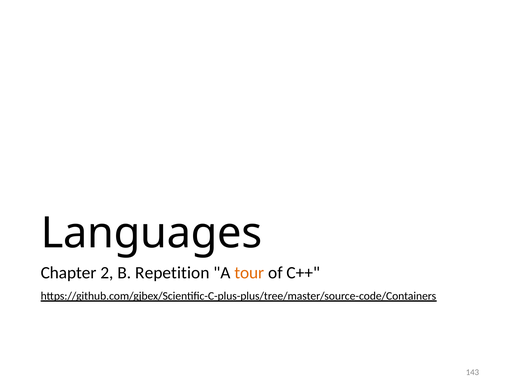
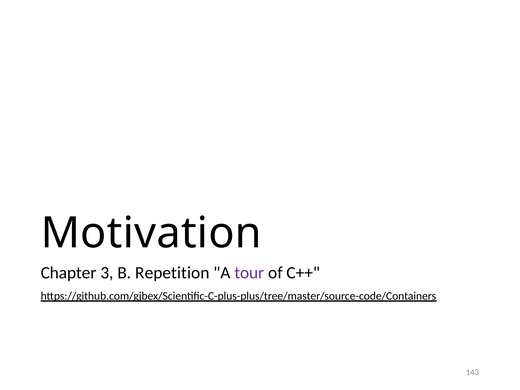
Languages: Languages -> Motivation
2: 2 -> 3
tour colour: orange -> purple
